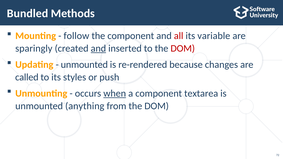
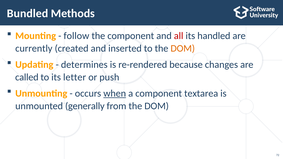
variable: variable -> handled
sparingly: sparingly -> currently
and at (98, 49) underline: present -> none
DOM at (183, 49) colour: red -> orange
unmounted at (84, 65): unmounted -> determines
styles: styles -> letter
anything: anything -> generally
